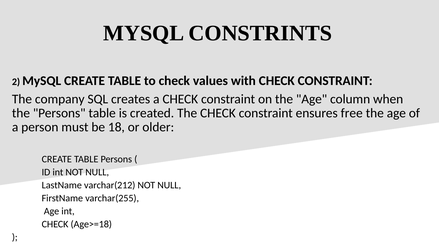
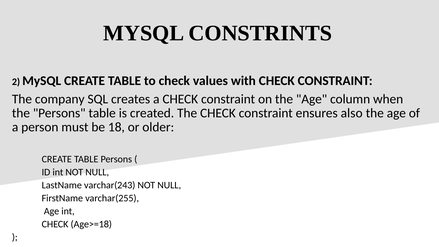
free: free -> also
varchar(212: varchar(212 -> varchar(243
